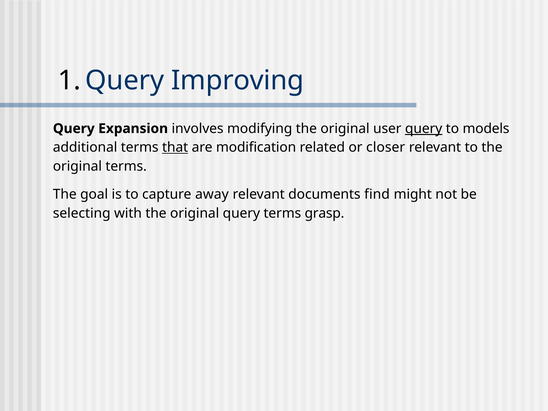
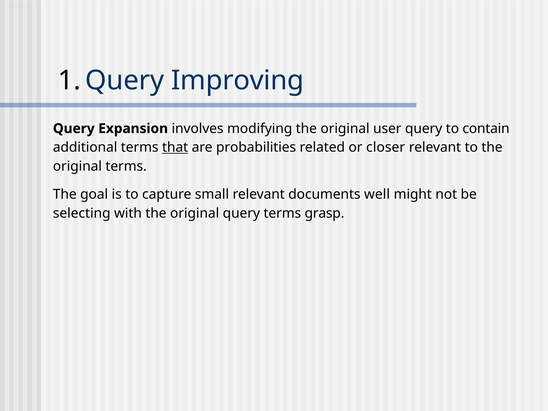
query at (424, 129) underline: present -> none
models: models -> contain
modification: modification -> probabilities
away: away -> small
find: find -> well
